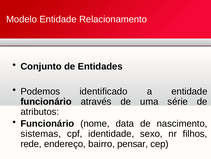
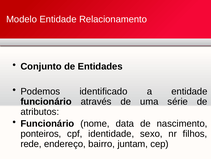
sistemas: sistemas -> ponteiros
pensar: pensar -> juntam
